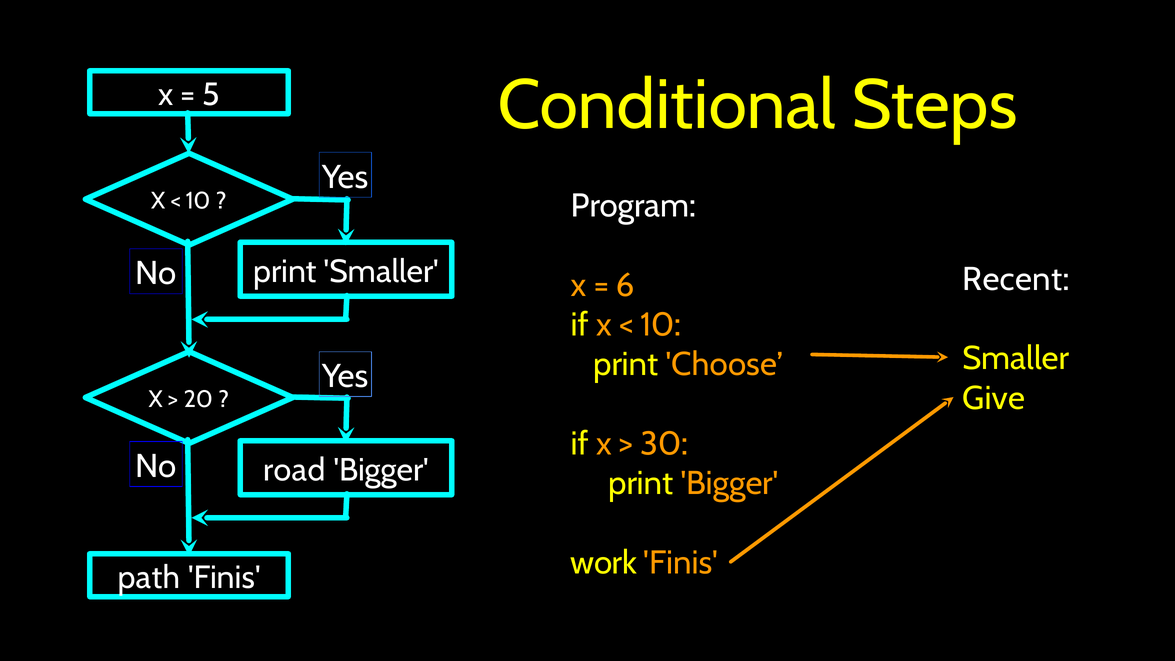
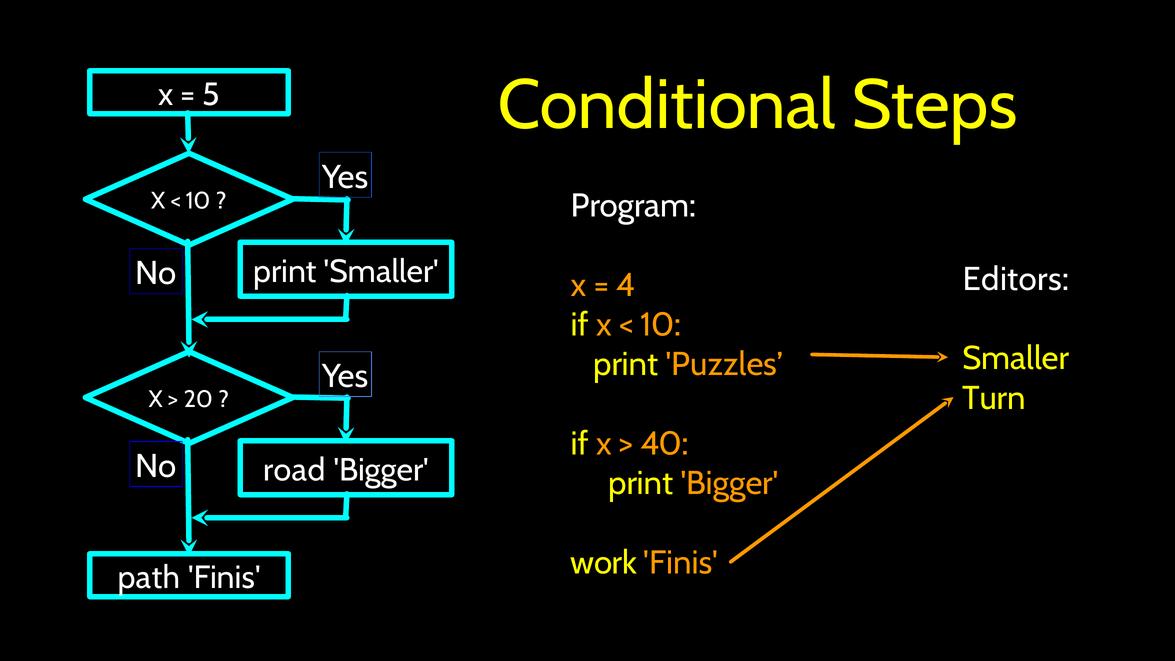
Recent: Recent -> Editors
6: 6 -> 4
Choose: Choose -> Puzzles
Give: Give -> Turn
30: 30 -> 40
